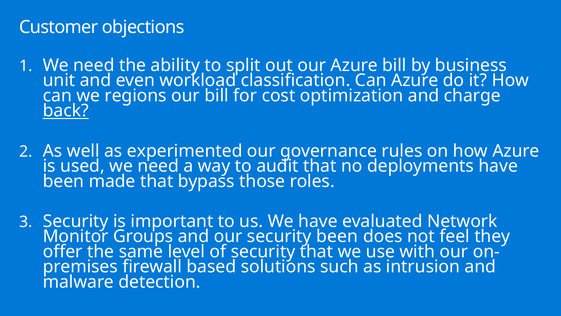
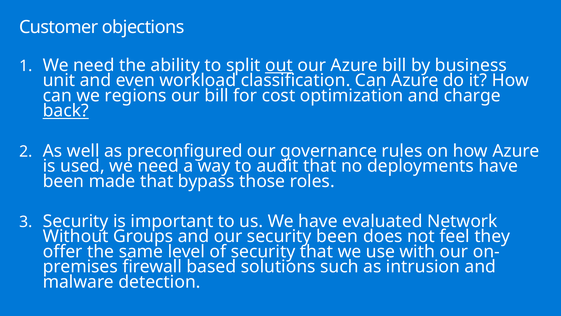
out underline: none -> present
experimented: experimented -> preconfigured
Monitor: Monitor -> Without
